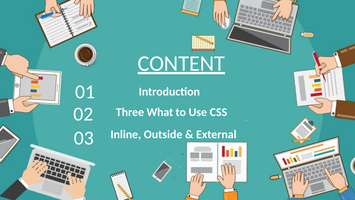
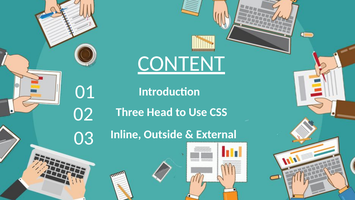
What: What -> Head
